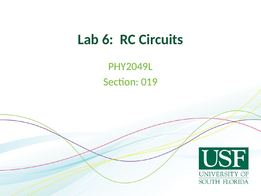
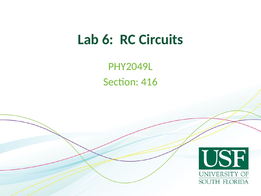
019: 019 -> 416
